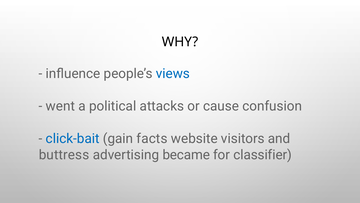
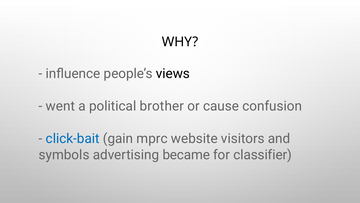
views colour: blue -> black
attacks: attacks -> brother
facts: facts -> mprc
buttress: buttress -> symbols
